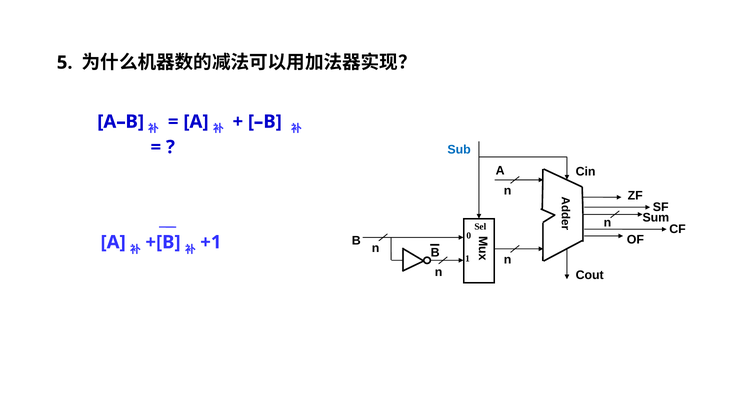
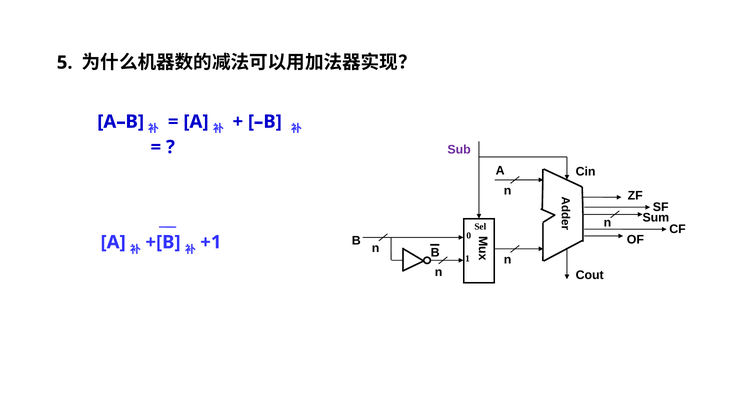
Sub colour: blue -> purple
